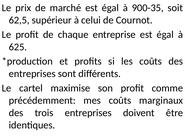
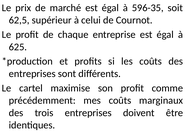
900-35: 900-35 -> 596-35
